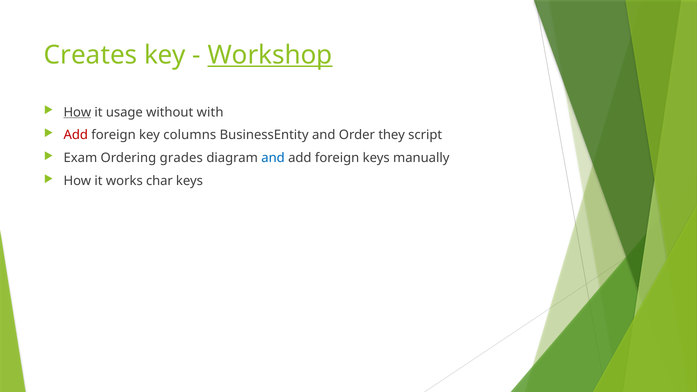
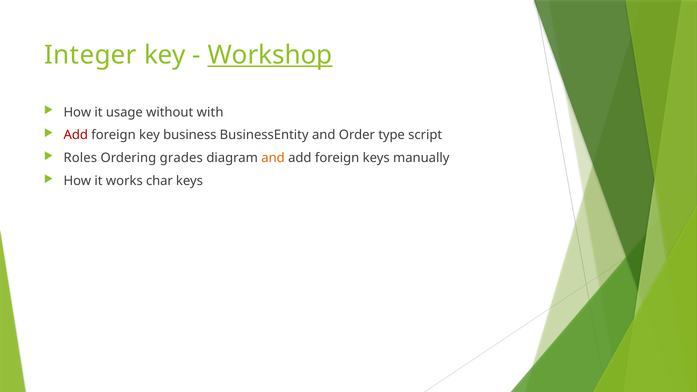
Creates: Creates -> Integer
How at (77, 112) underline: present -> none
columns: columns -> business
they: they -> type
Exam: Exam -> Roles
and at (273, 158) colour: blue -> orange
